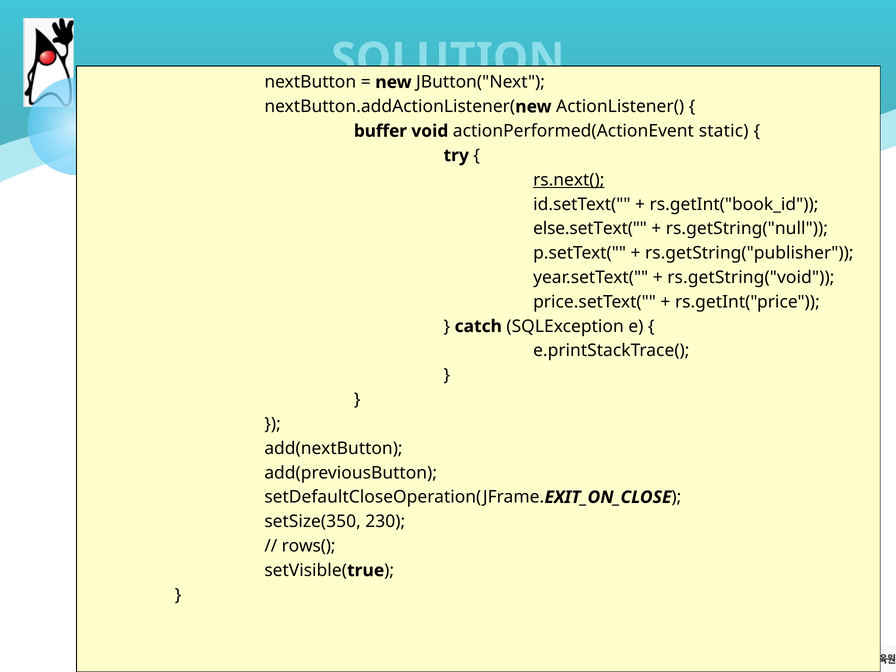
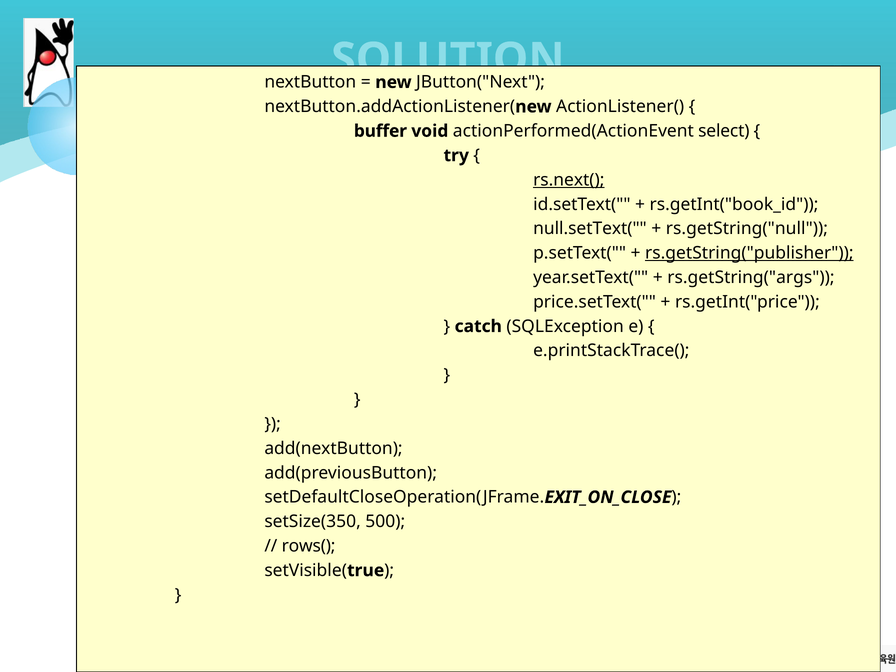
static: static -> select
else.setText(: else.setText( -> null.setText(
rs.getString("publisher underline: none -> present
rs.getString("void: rs.getString("void -> rs.getString("args
230: 230 -> 500
